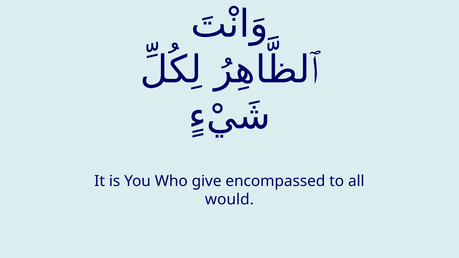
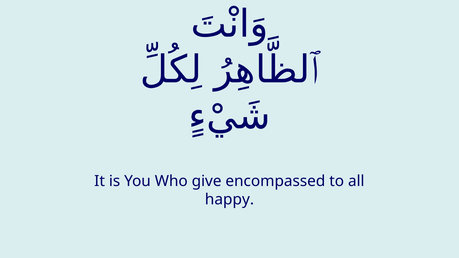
would: would -> happy
